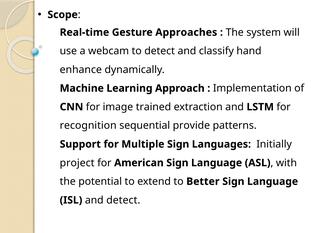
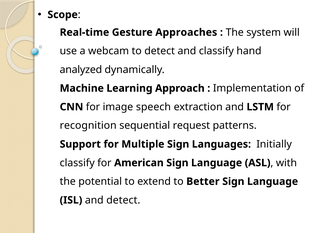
enhance: enhance -> analyzed
trained: trained -> speech
provide: provide -> request
project at (77, 163): project -> classify
